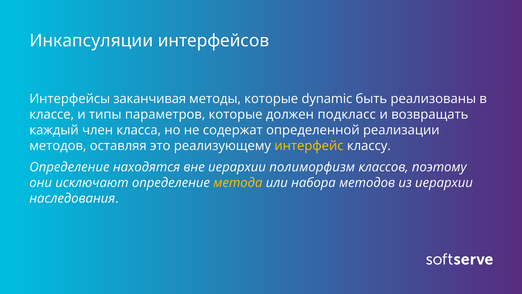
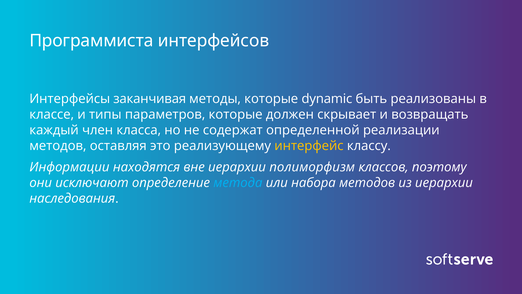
Инкапсуляции: Инкапсуляции -> Программиста
подкласс: подкласс -> скрывает
Определение at (69, 167): Определение -> Информации
метода colour: yellow -> light blue
